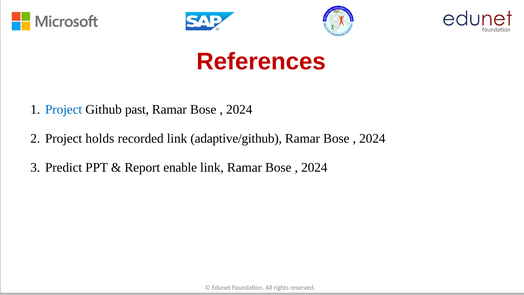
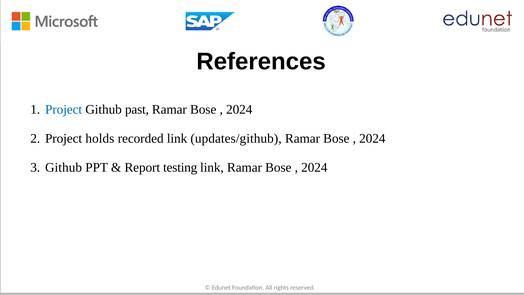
References colour: red -> black
adaptive/github: adaptive/github -> updates/github
Predict at (64, 167): Predict -> Github
enable: enable -> testing
